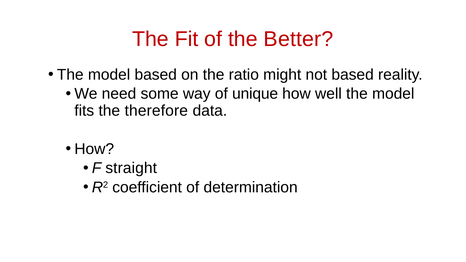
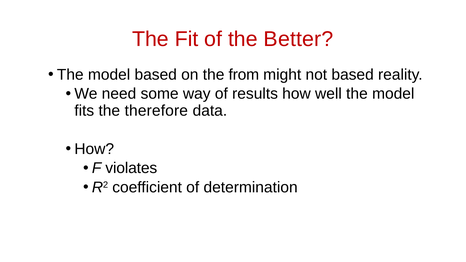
ratio: ratio -> from
unique: unique -> results
straight: straight -> violates
